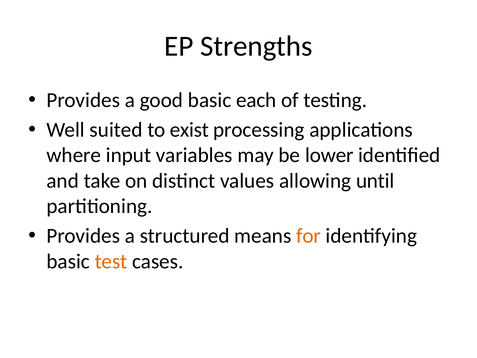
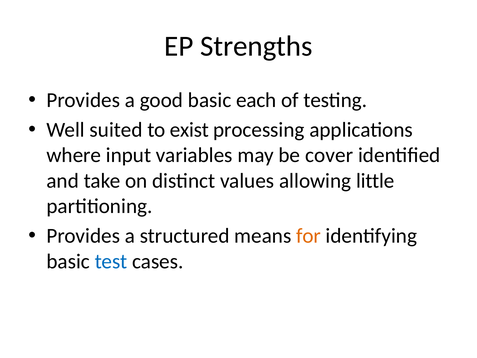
lower: lower -> cover
until: until -> little
test colour: orange -> blue
